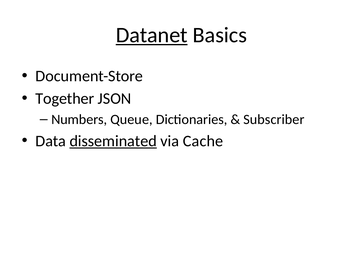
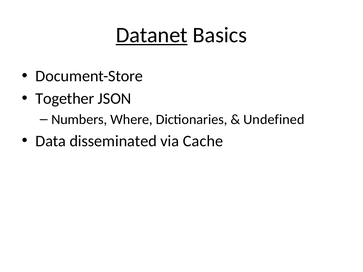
Queue: Queue -> Where
Subscriber: Subscriber -> Undefined
disseminated underline: present -> none
